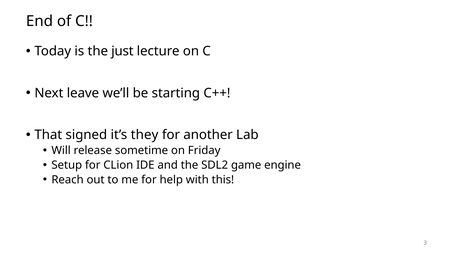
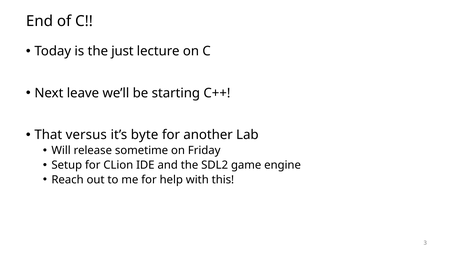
signed: signed -> versus
they: they -> byte
